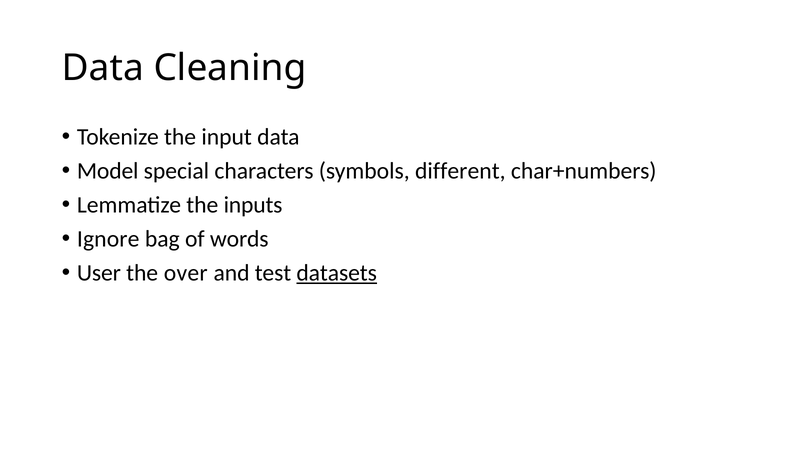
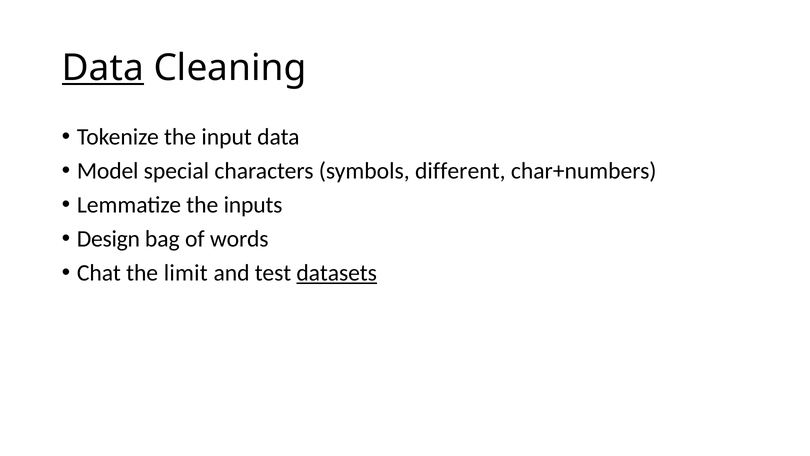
Data at (103, 68) underline: none -> present
Ignore: Ignore -> Design
User: User -> Chat
over: over -> limit
